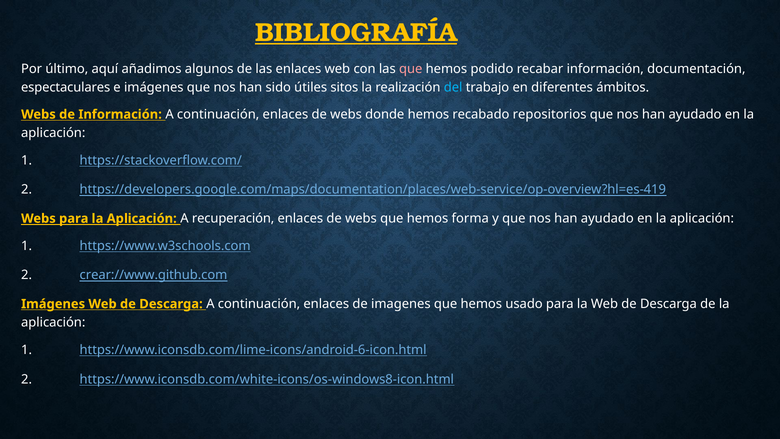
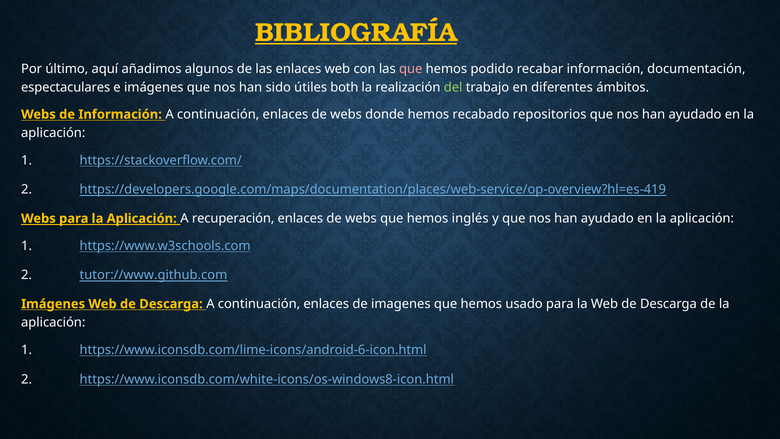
sitos: sitos -> both
del colour: light blue -> light green
forma: forma -> inglés
crear://www.github.com: crear://www.github.com -> tutor://www.github.com
